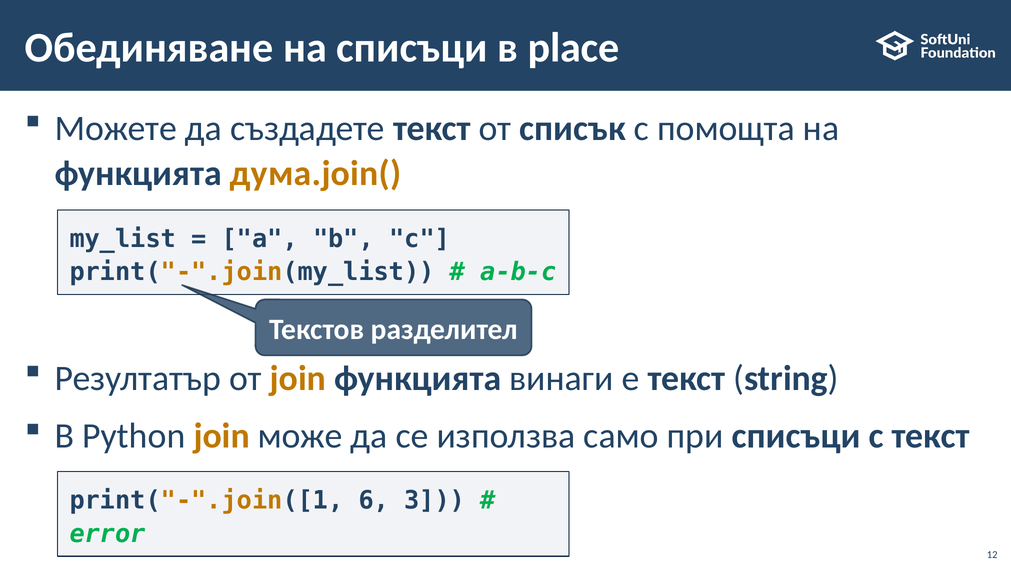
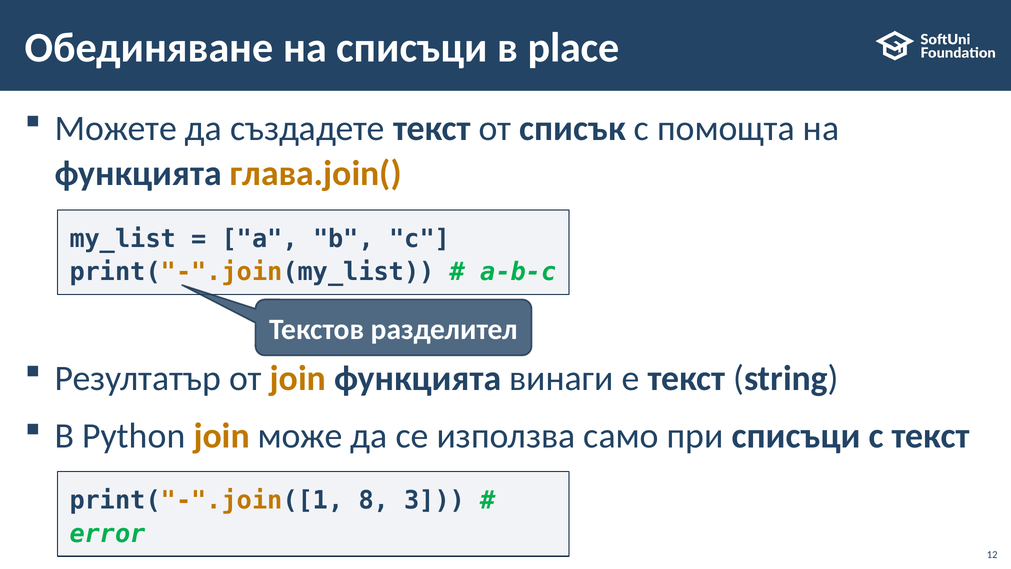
дума.join(: дума.join( -> глава.join(
6: 6 -> 8
